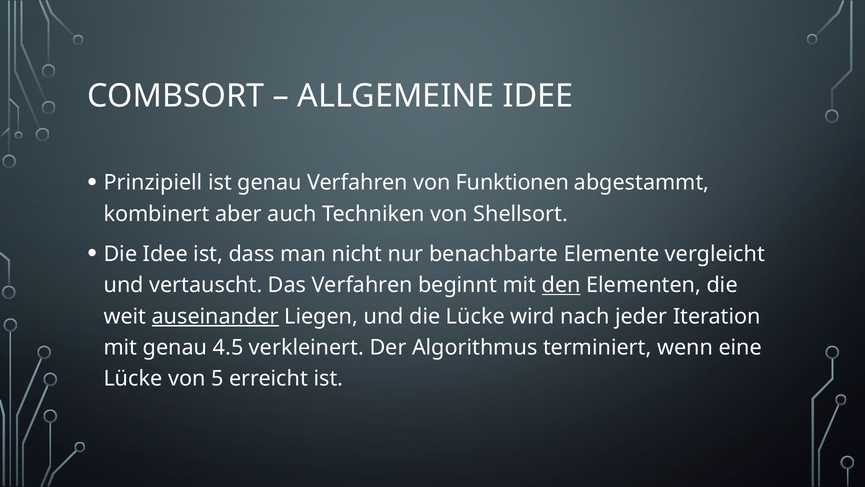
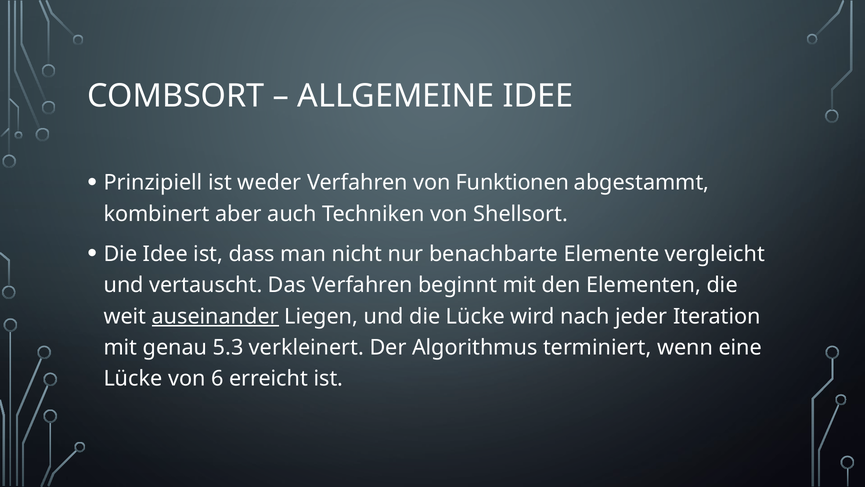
ist genau: genau -> weder
den underline: present -> none
4.5: 4.5 -> 5.3
5: 5 -> 6
